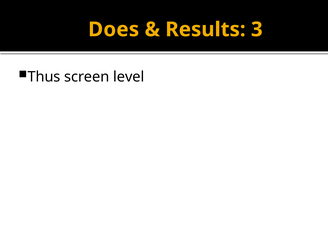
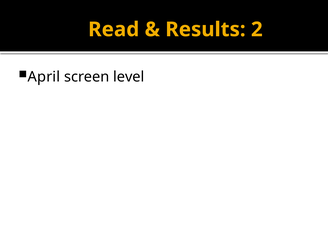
Does: Does -> Read
3: 3 -> 2
Thus: Thus -> April
